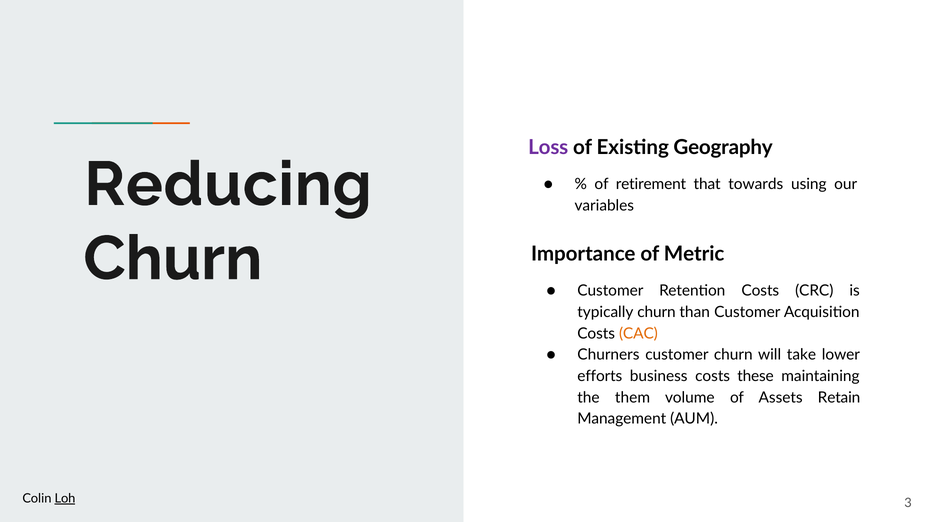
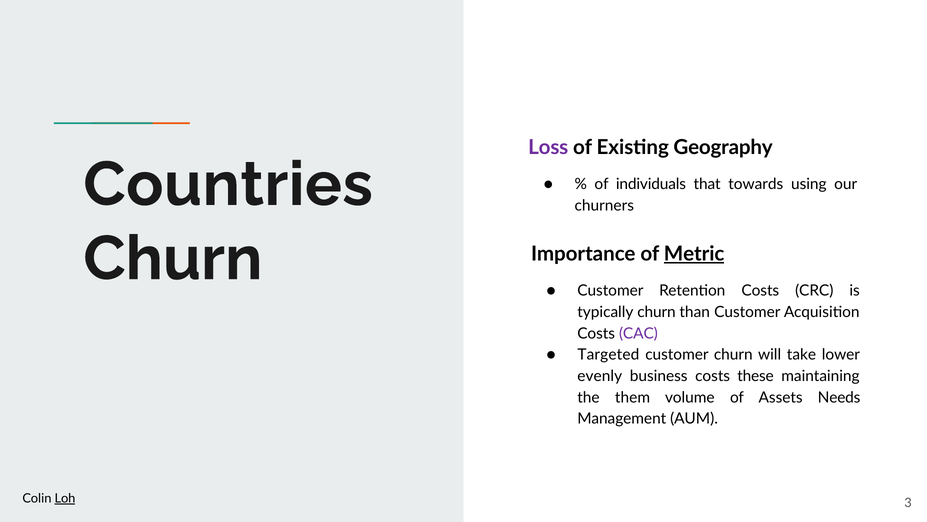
Reducing: Reducing -> Countries
retirement: retirement -> individuals
variables: variables -> churners
Metric underline: none -> present
CAC colour: orange -> purple
Churners: Churners -> Targeted
efforts: efforts -> evenly
Retain: Retain -> Needs
